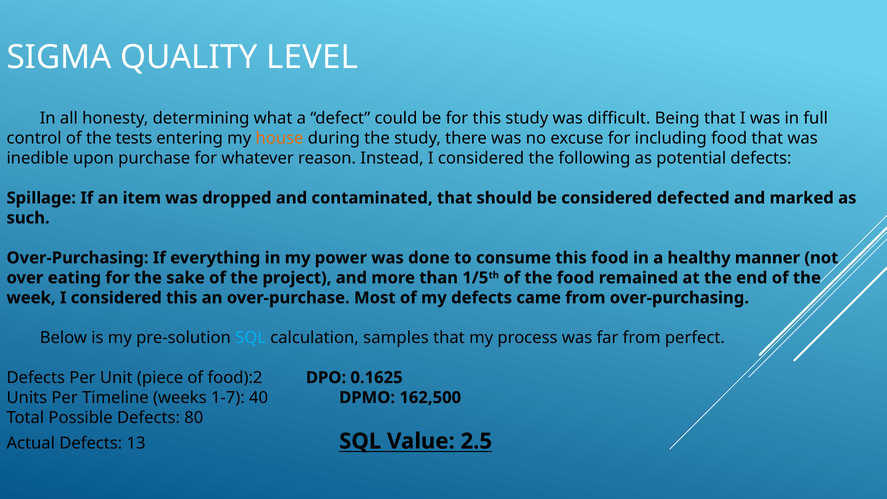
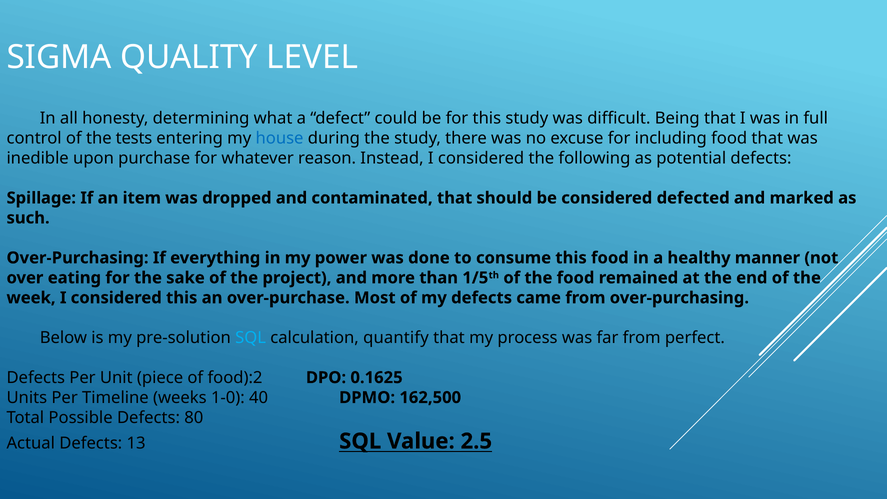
house colour: orange -> blue
samples: samples -> quantify
1-7: 1-7 -> 1-0
